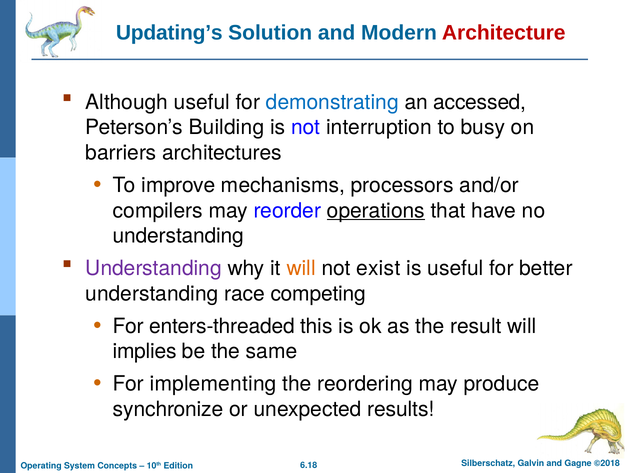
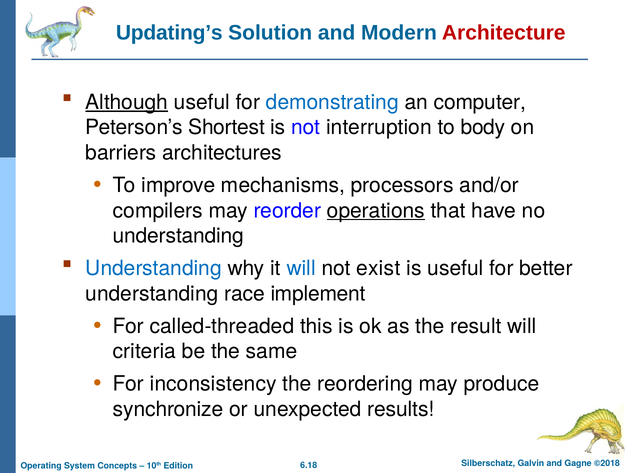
Although underline: none -> present
accessed: accessed -> computer
Building: Building -> Shortest
busy: busy -> body
Understanding at (154, 268) colour: purple -> blue
will at (301, 268) colour: orange -> blue
competing: competing -> implement
enters-threaded: enters-threaded -> called-threaded
implies: implies -> criteria
implementing: implementing -> inconsistency
